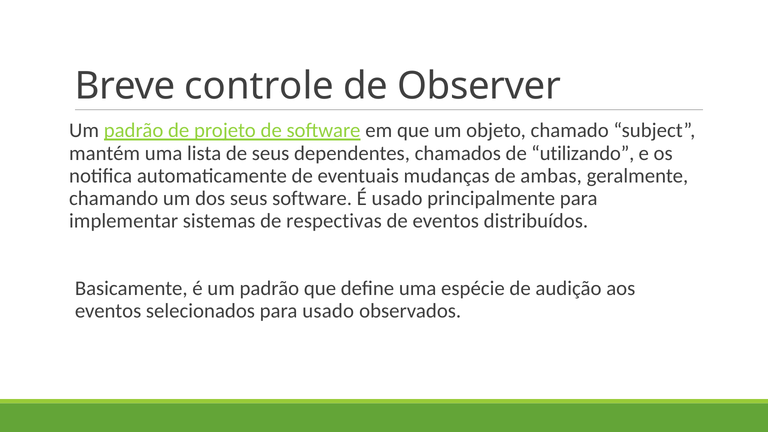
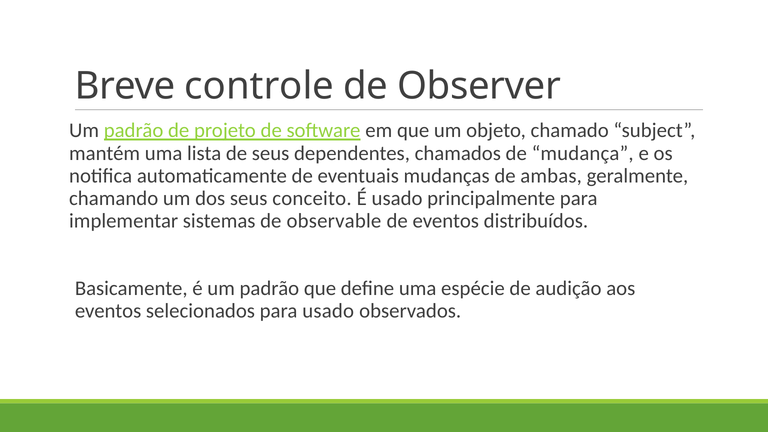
utilizando: utilizando -> mudança
seus software: software -> conceito
respectivas: respectivas -> observable
